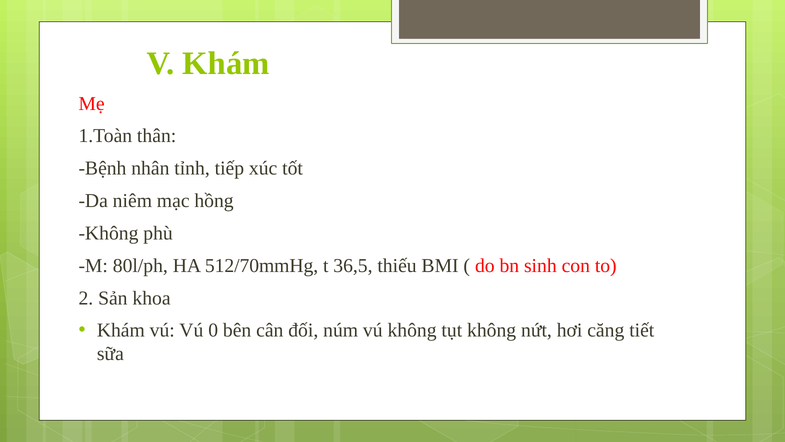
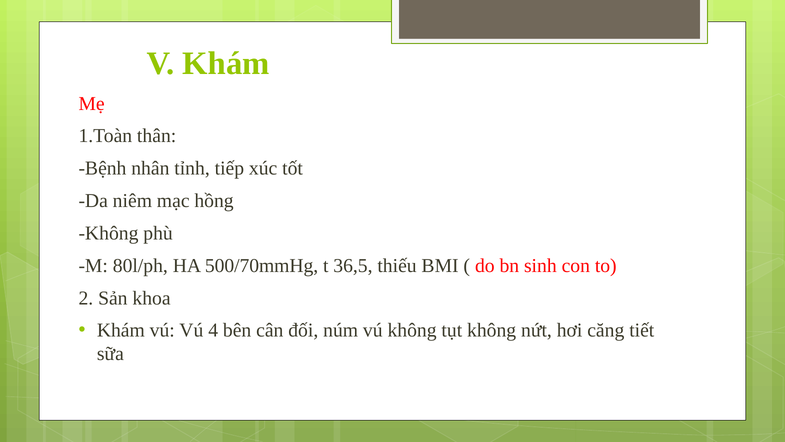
512/70mmHg: 512/70mmHg -> 500/70mmHg
0: 0 -> 4
